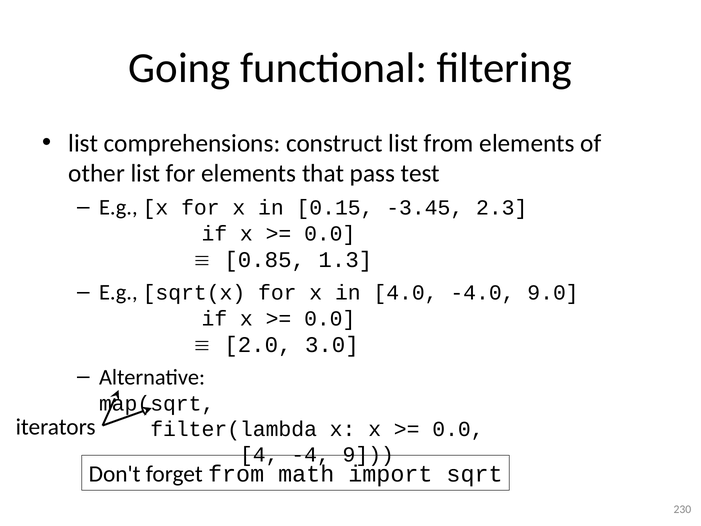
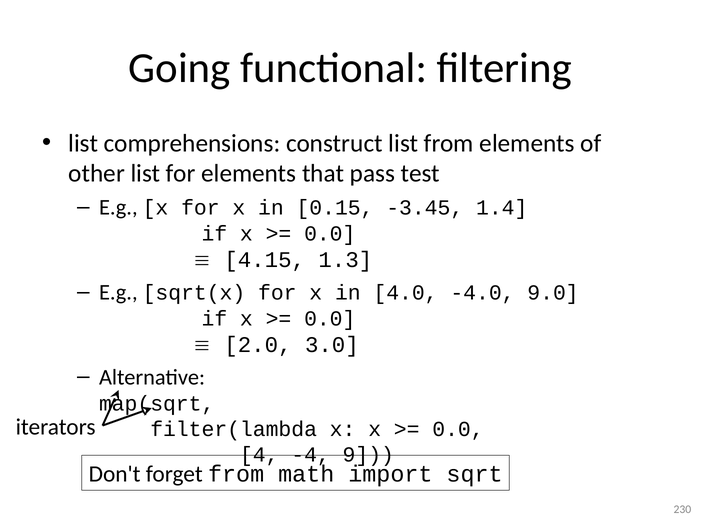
2.3: 2.3 -> 1.4
0.85: 0.85 -> 4.15
